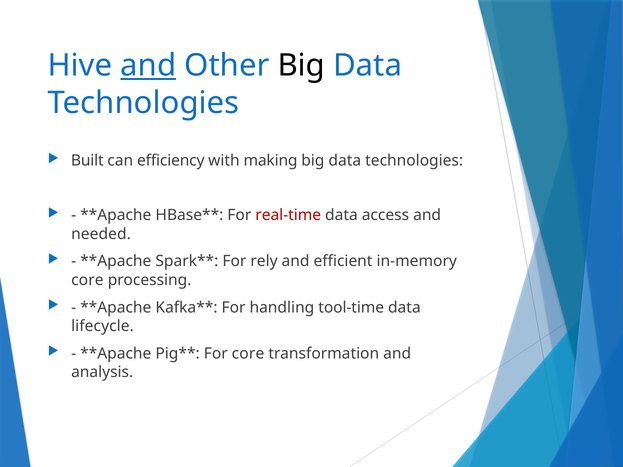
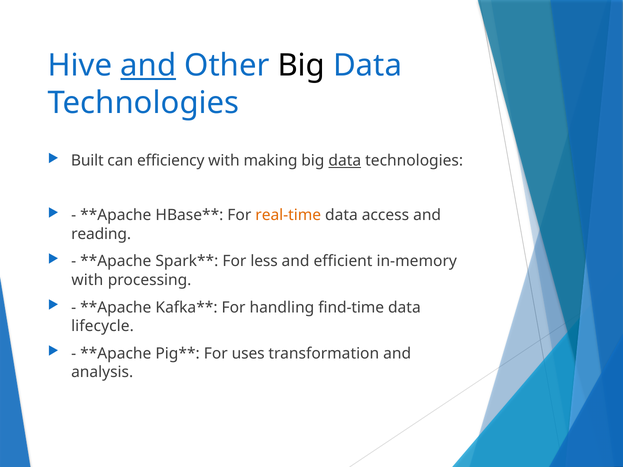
data at (345, 161) underline: none -> present
real-time colour: red -> orange
needed: needed -> reading
rely: rely -> less
core at (87, 280): core -> with
tool-time: tool-time -> find-time
For core: core -> uses
